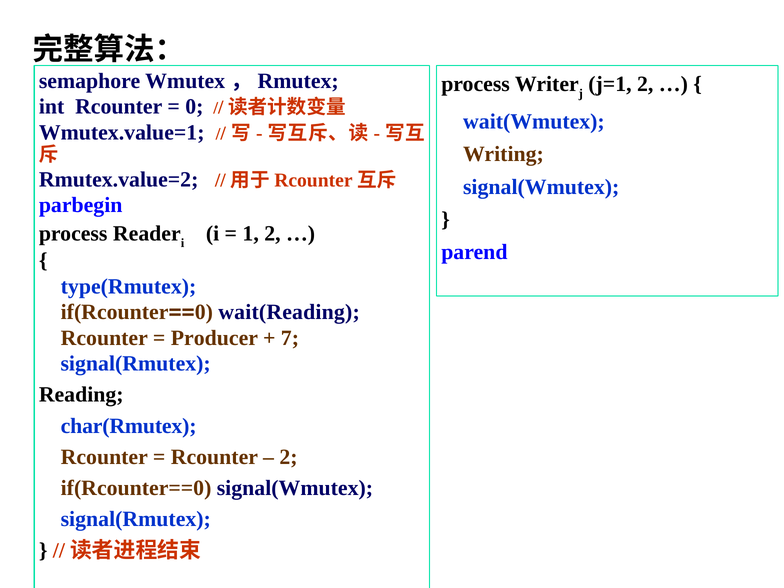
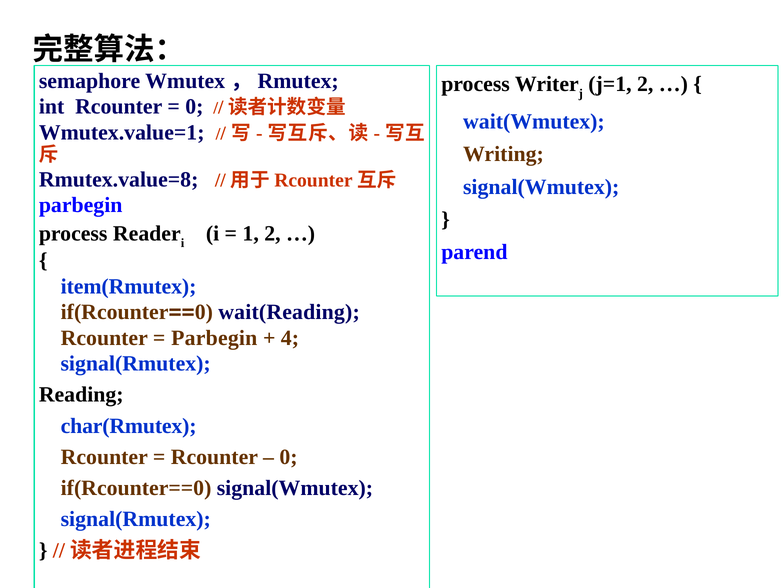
Rmutex.value=2: Rmutex.value=2 -> Rmutex.value=8
type(Rmutex: type(Rmutex -> item(Rmutex
Producer at (214, 338): Producer -> Parbegin
7: 7 -> 4
2 at (288, 457): 2 -> 0
